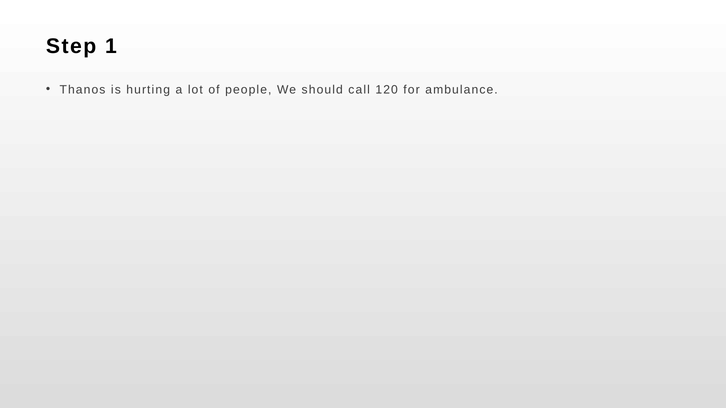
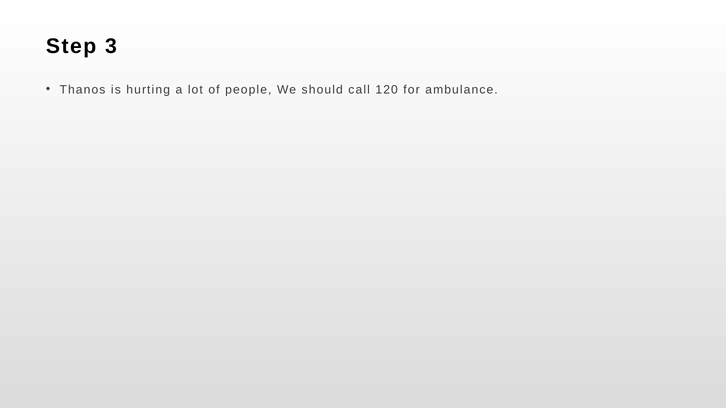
1: 1 -> 3
